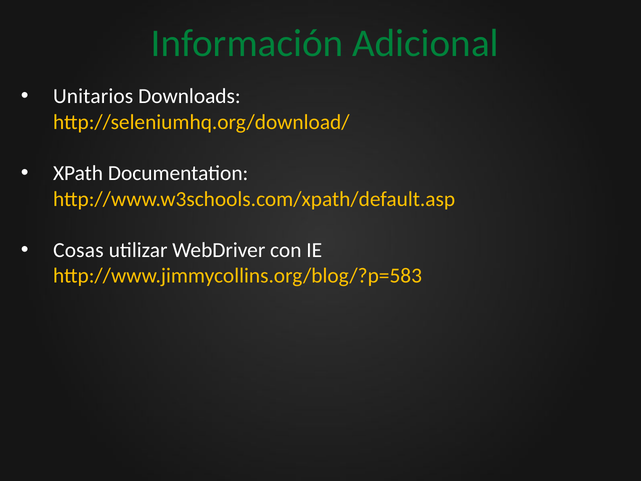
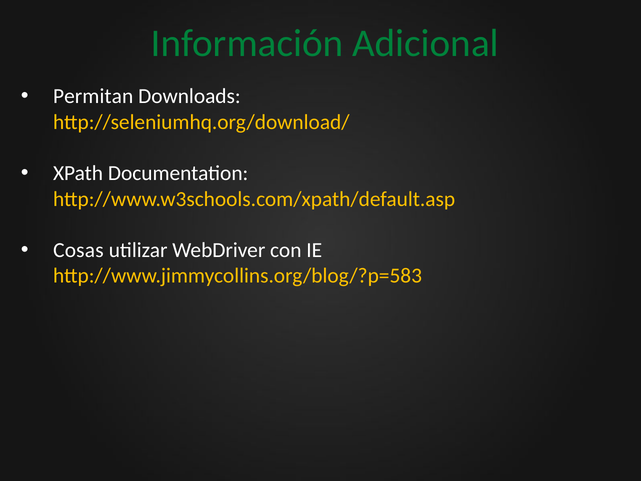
Unitarios: Unitarios -> Permitan
